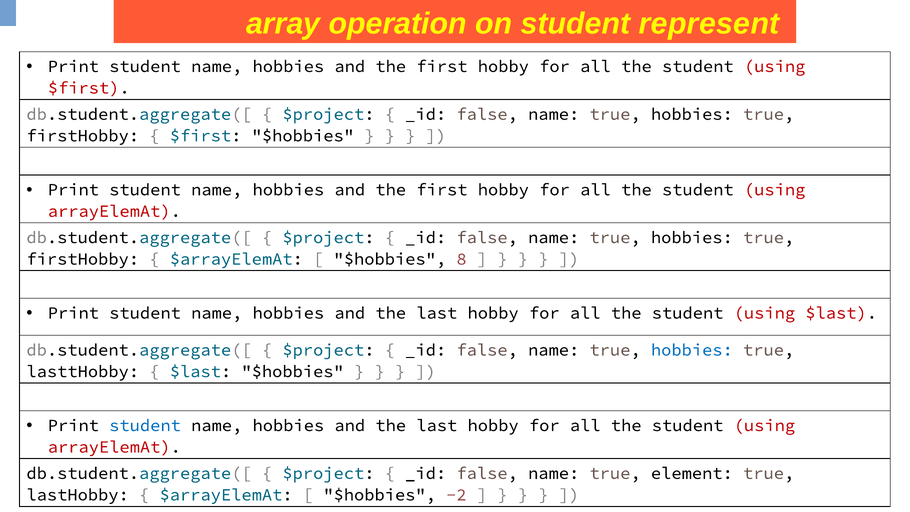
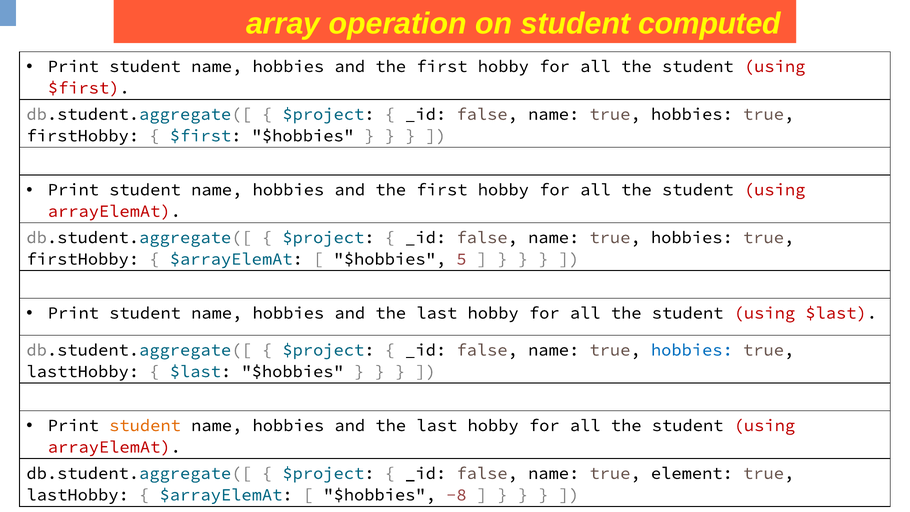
represent: represent -> computed
8: 8 -> 5
student at (145, 425) colour: blue -> orange
-2: -2 -> -8
